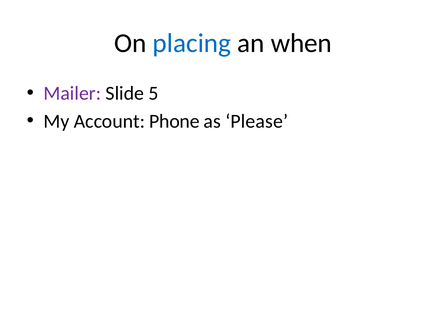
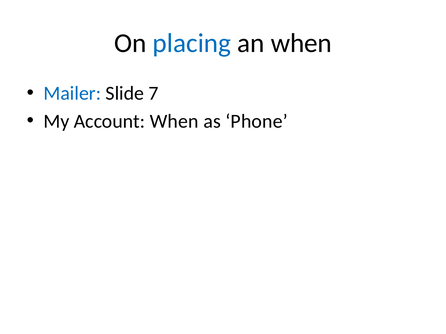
Mailer colour: purple -> blue
5: 5 -> 7
Account Phone: Phone -> When
Please: Please -> Phone
